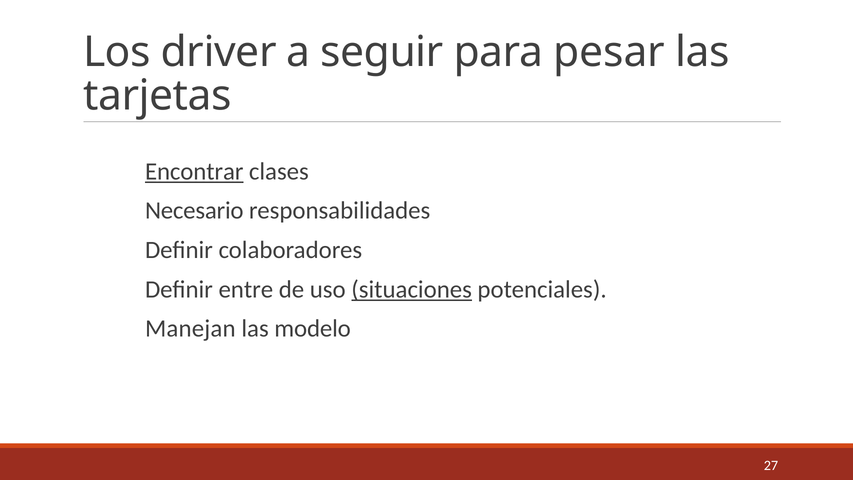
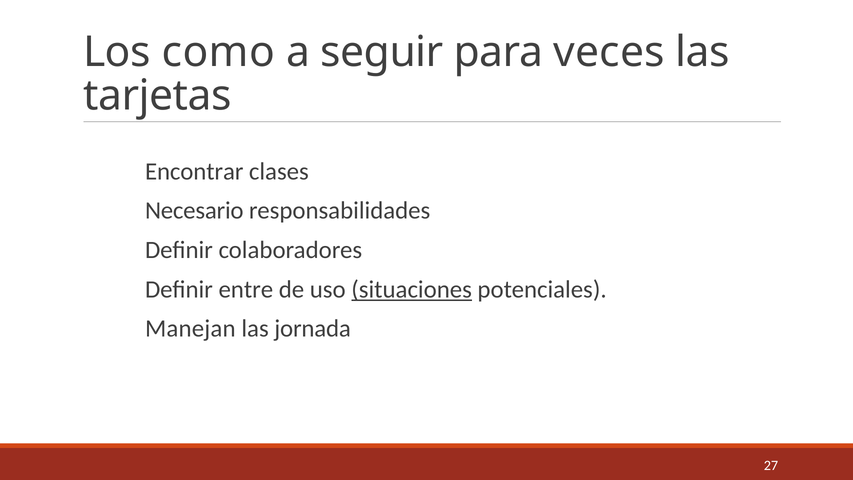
driver: driver -> como
pesar: pesar -> veces
Encontrar underline: present -> none
modelo: modelo -> jornada
